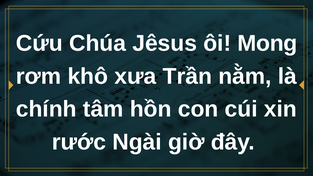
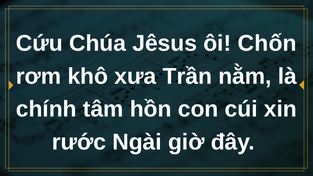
Mong: Mong -> Chốn
